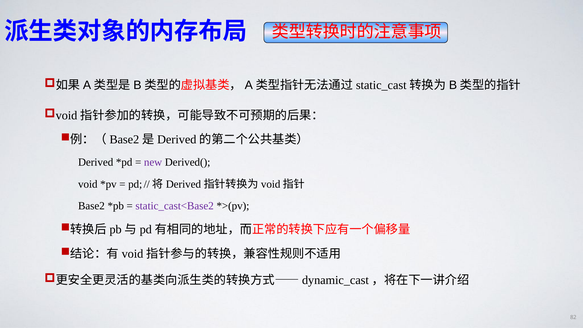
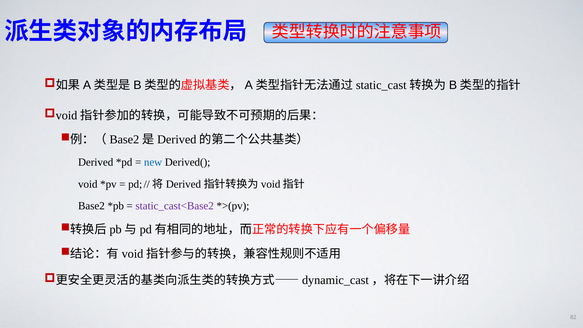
new colour: purple -> blue
